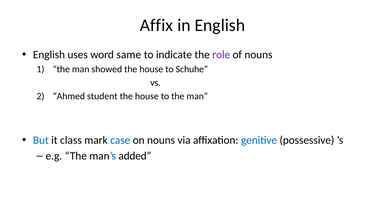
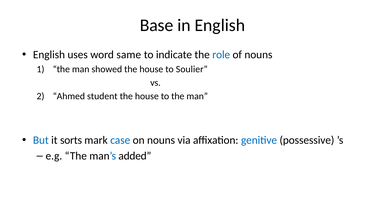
Affix: Affix -> Base
role colour: purple -> blue
Schuhe: Schuhe -> Soulier
class: class -> sorts
